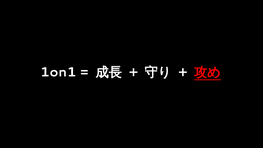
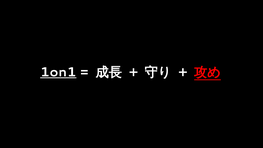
1on1 underline: none -> present
